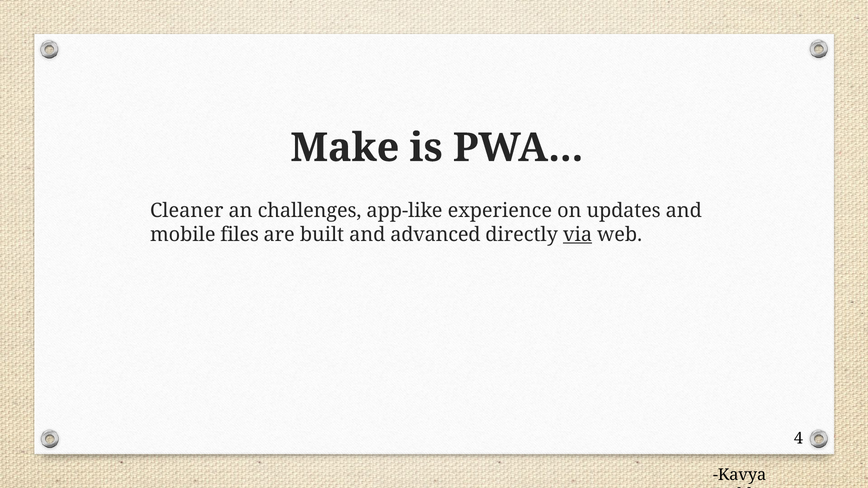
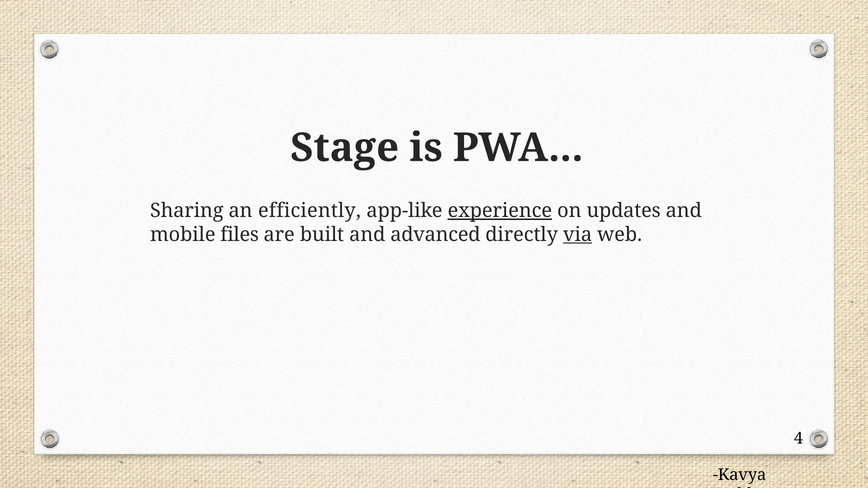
Make: Make -> Stage
Cleaner: Cleaner -> Sharing
challenges: challenges -> efficiently
experience underline: none -> present
